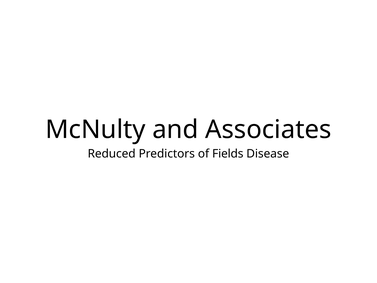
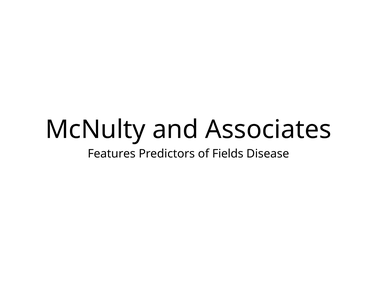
Reduced: Reduced -> Features
